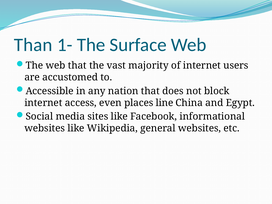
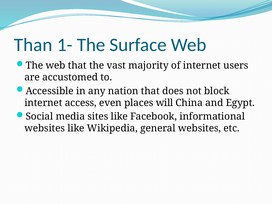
line: line -> will
